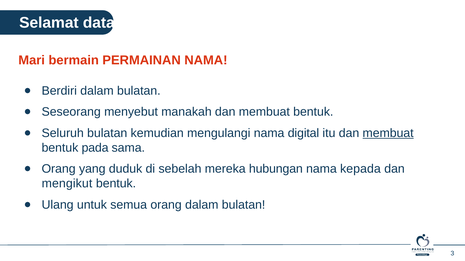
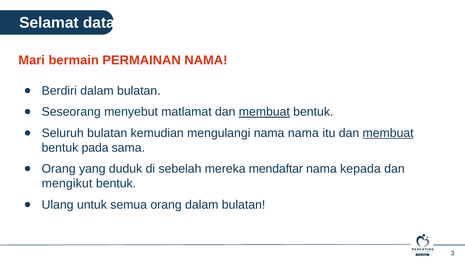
manakah: manakah -> matlamat
membuat at (264, 112) underline: none -> present
nama digital: digital -> nama
hubungan: hubungan -> mendaftar
